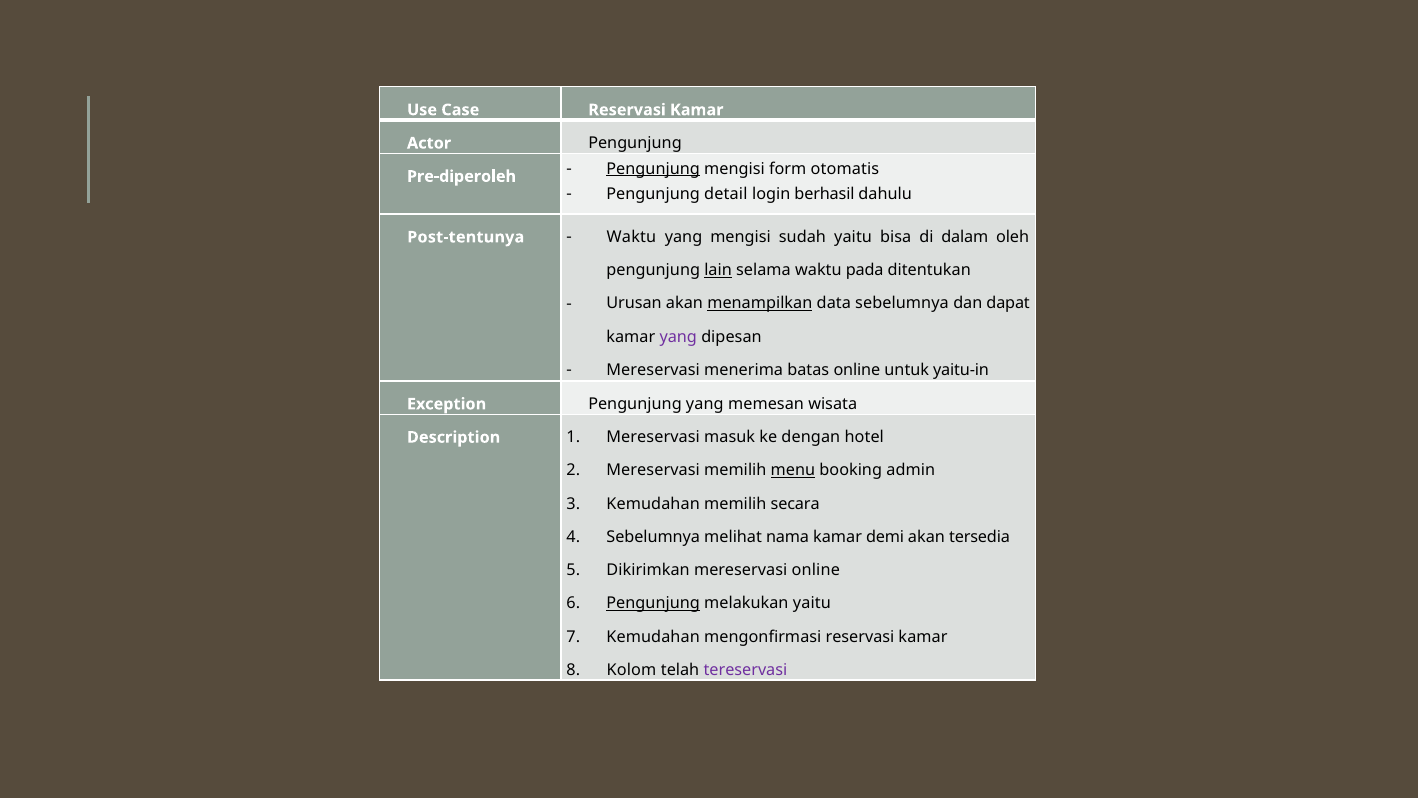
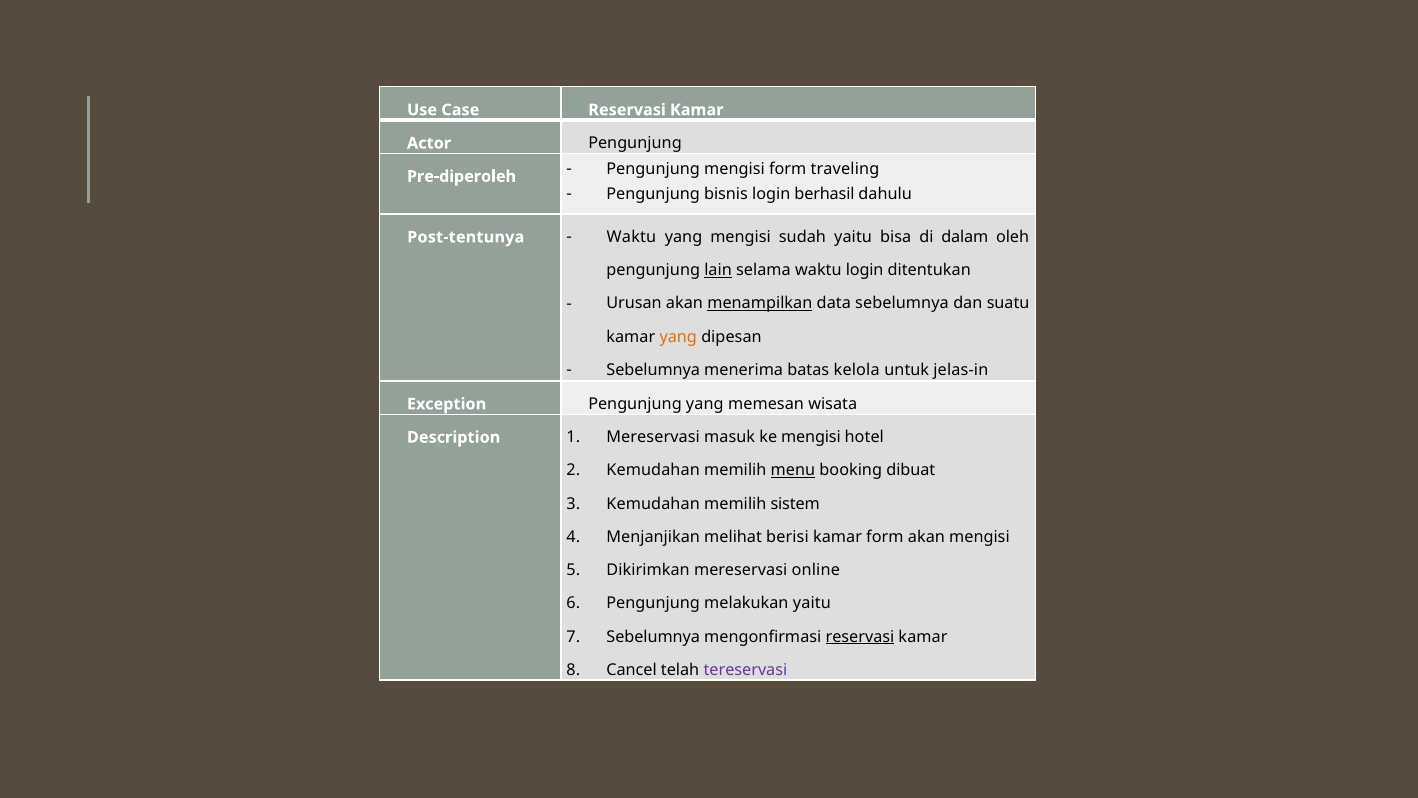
Pengunjung at (653, 169) underline: present -> none
otomatis: otomatis -> traveling
detail: detail -> bisnis
waktu pada: pada -> login
dapat: dapat -> suatu
yang at (678, 337) colour: purple -> orange
Mereservasi at (653, 370): Mereservasi -> Sebelumnya
batas online: online -> kelola
yaitu-in: yaitu-in -> jelas-in
ke dengan: dengan -> mengisi
Mereservasi at (653, 470): Mereservasi -> Kemudahan
admin: admin -> dibuat
secara: secara -> sistem
Sebelumnya at (653, 537): Sebelumnya -> Menjanjikan
nama: nama -> berisi
kamar demi: demi -> form
akan tersedia: tersedia -> mengisi
Pengunjung at (653, 603) underline: present -> none
Kemudahan at (653, 636): Kemudahan -> Sebelumnya
reservasi at (860, 636) underline: none -> present
Kolom: Kolom -> Cancel
